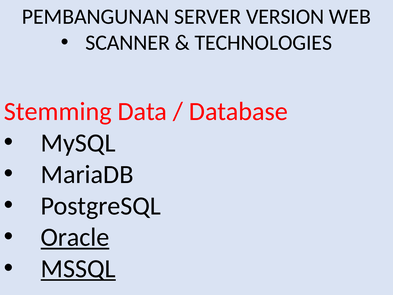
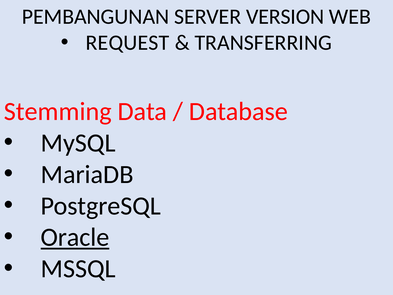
SCANNER: SCANNER -> REQUEST
TECHNOLOGIES: TECHNOLOGIES -> TRANSFERRING
MSSQL underline: present -> none
